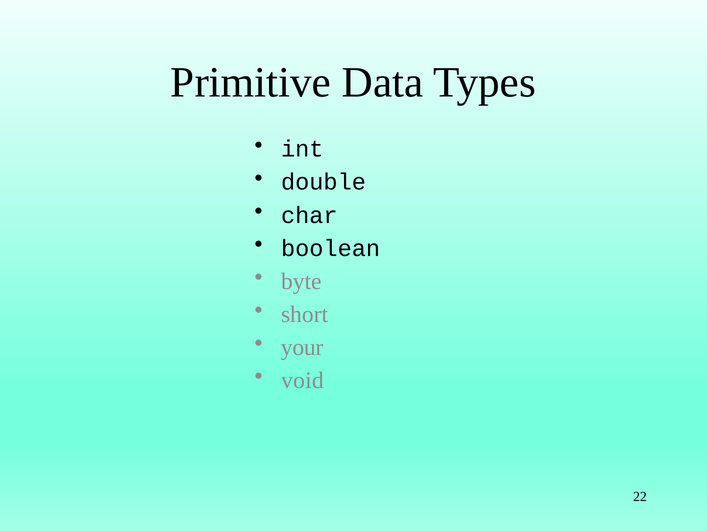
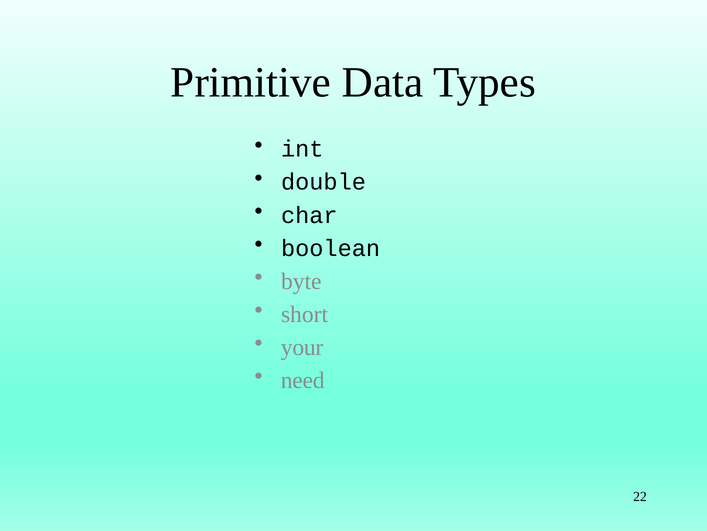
void: void -> need
